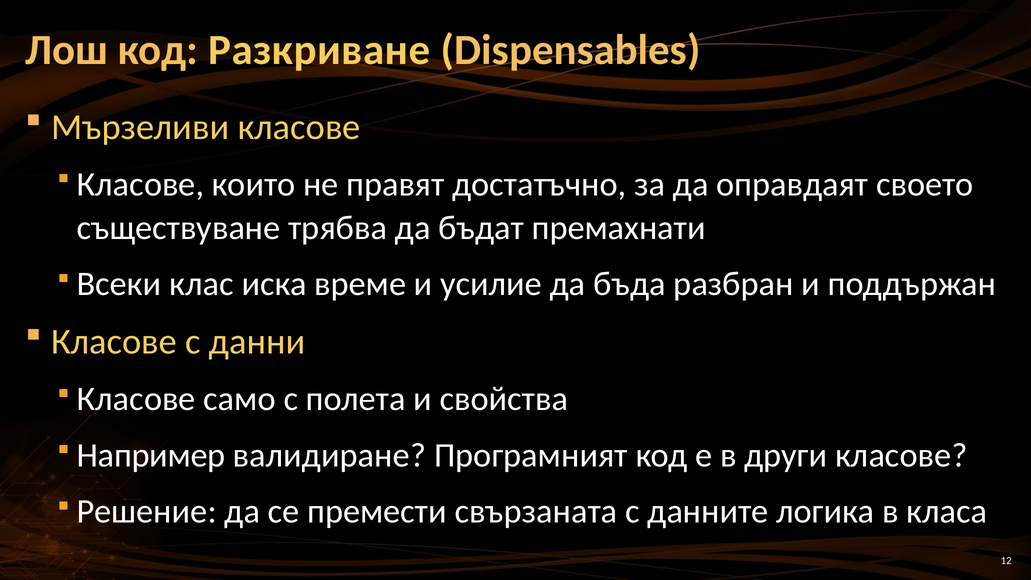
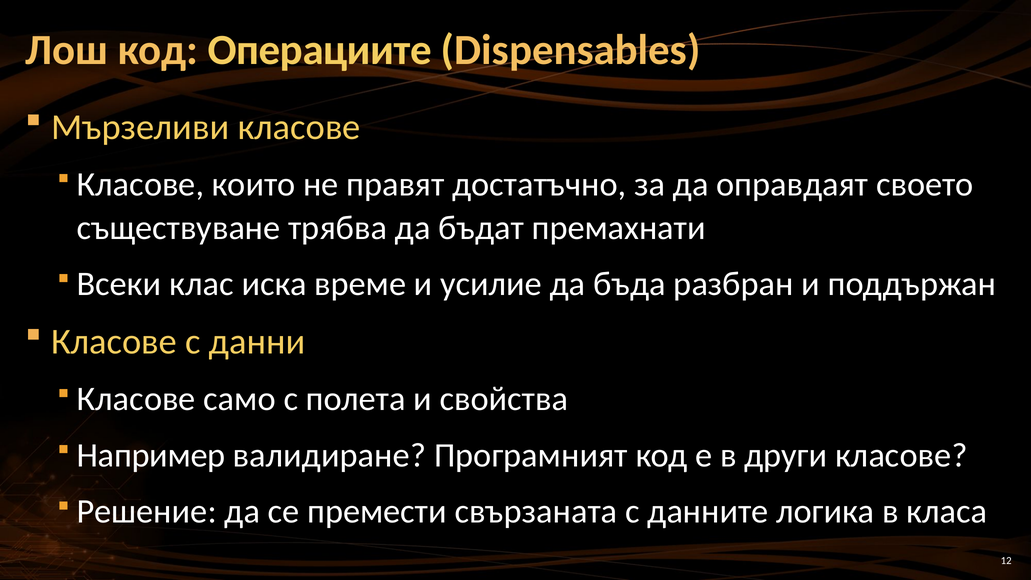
Разкриване: Разкриване -> Операциите
